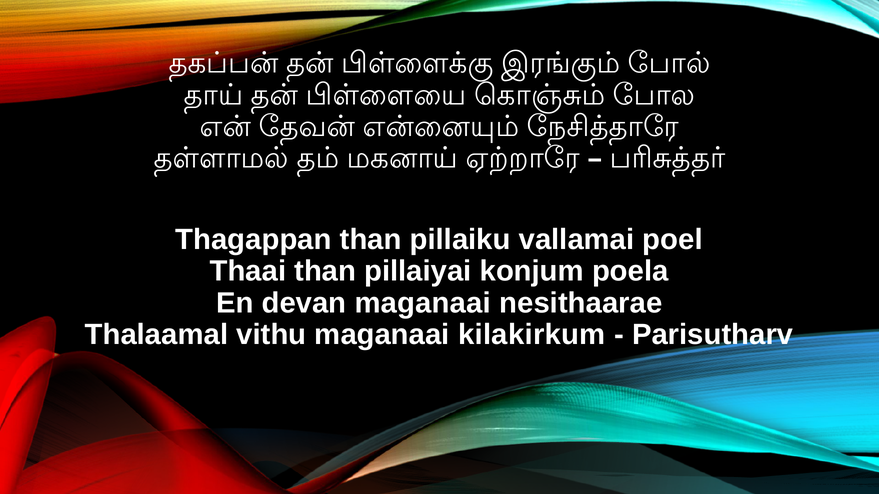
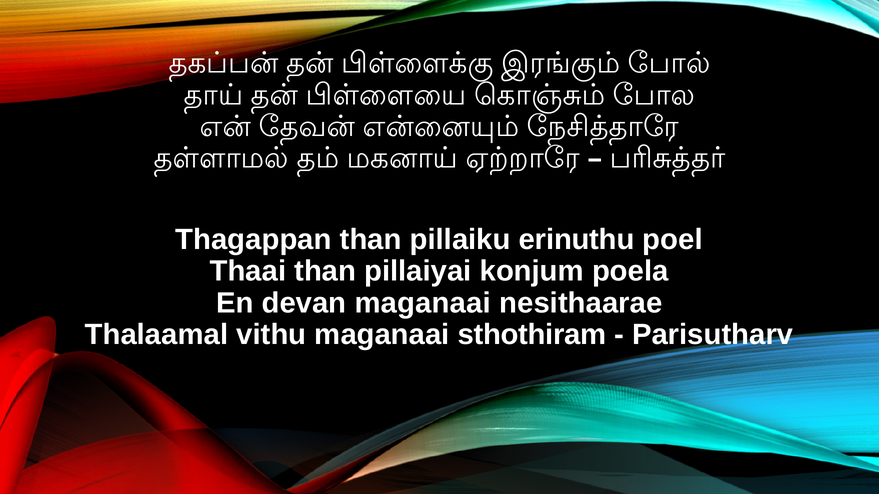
vallamai: vallamai -> erinuthu
kilakirkum: kilakirkum -> sthothiram
